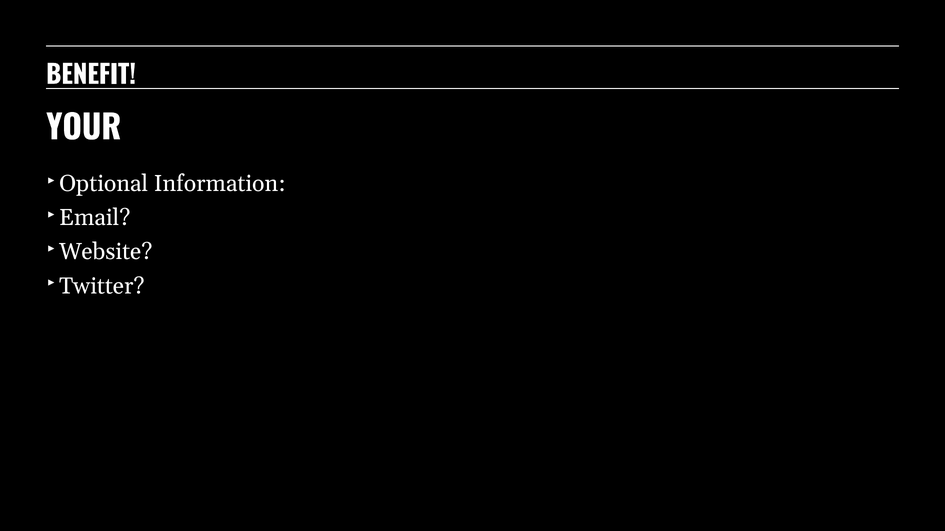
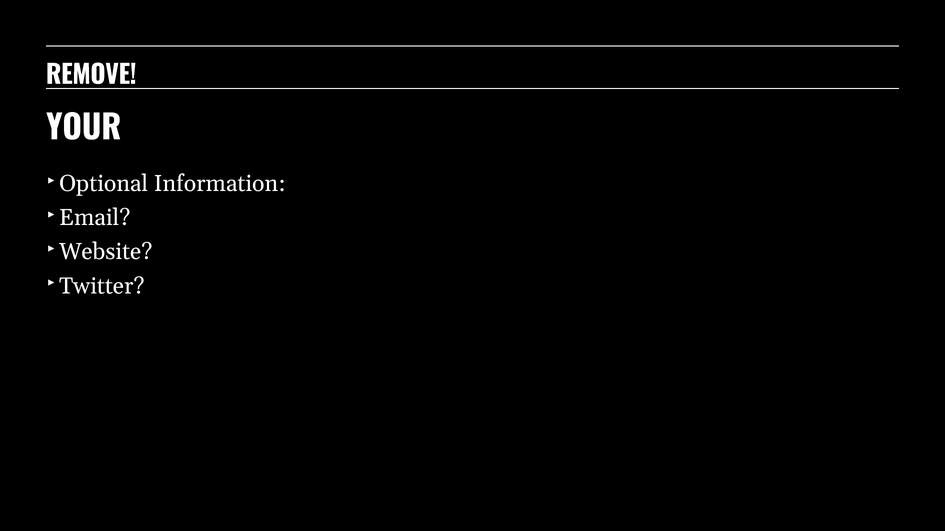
BENEFIT: BENEFIT -> REMOVE
